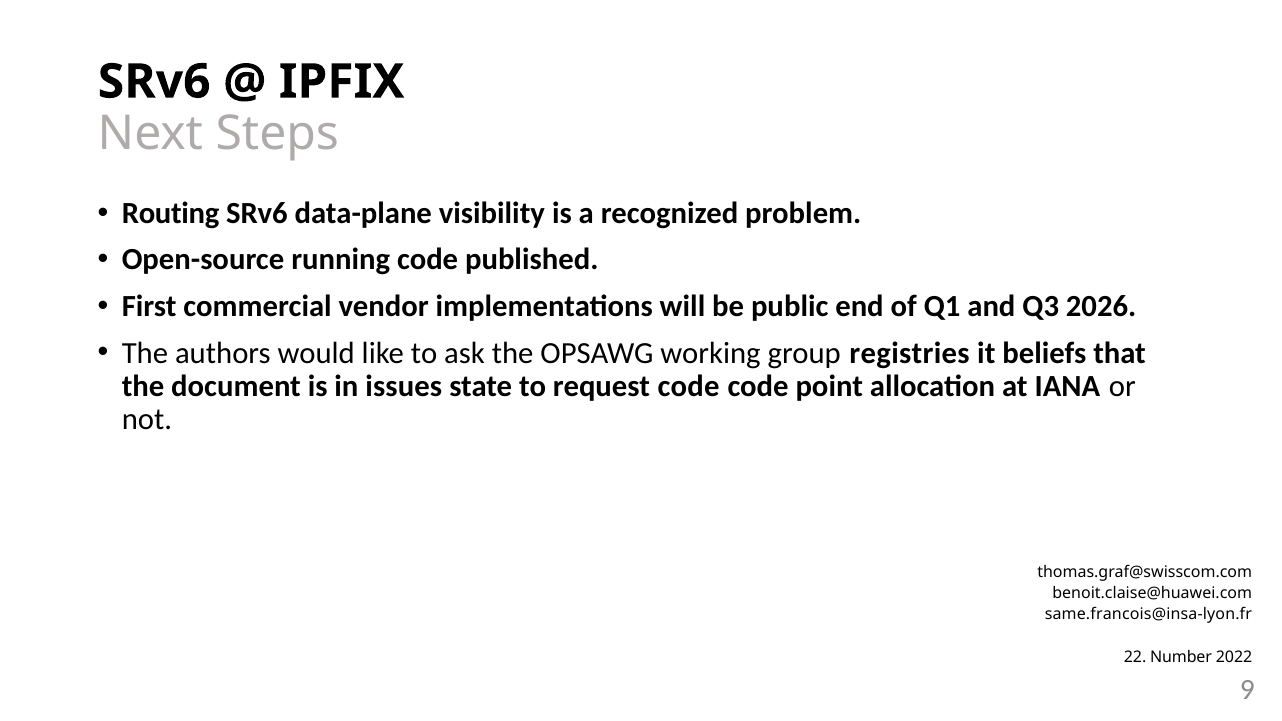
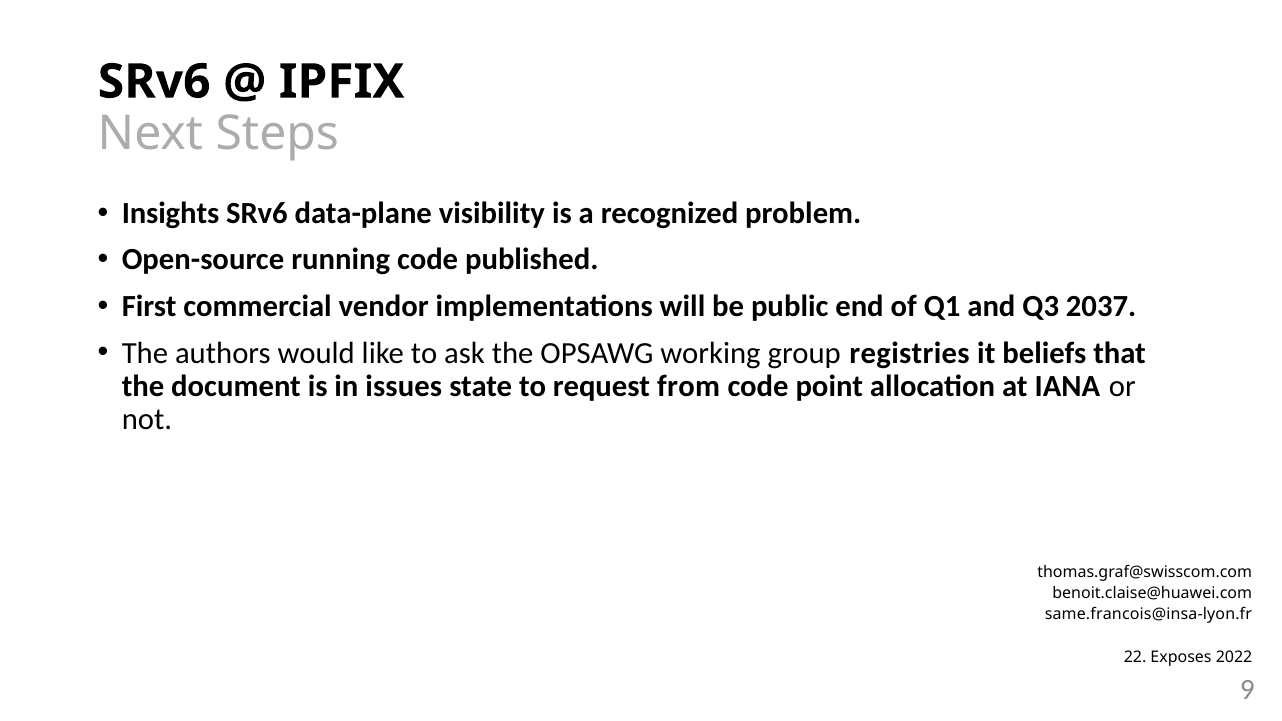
Routing: Routing -> Insights
2026: 2026 -> 2037
request code: code -> from
Number: Number -> Exposes
